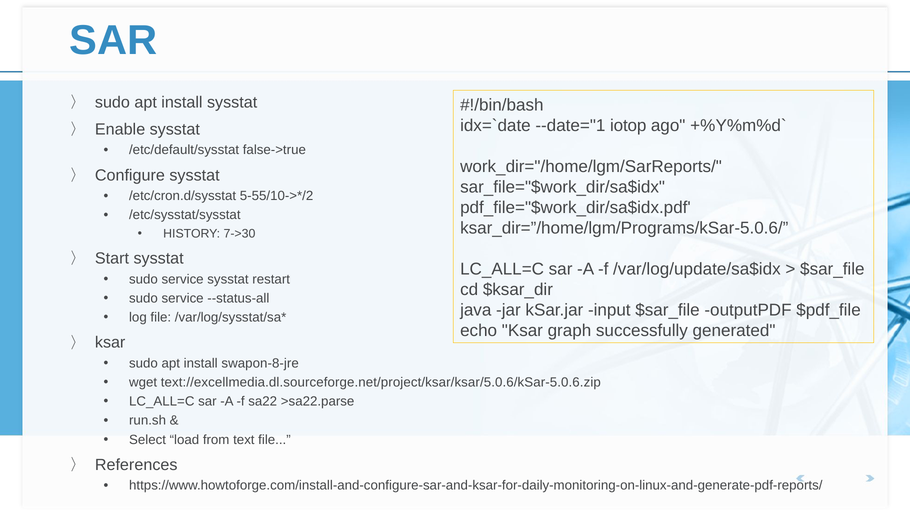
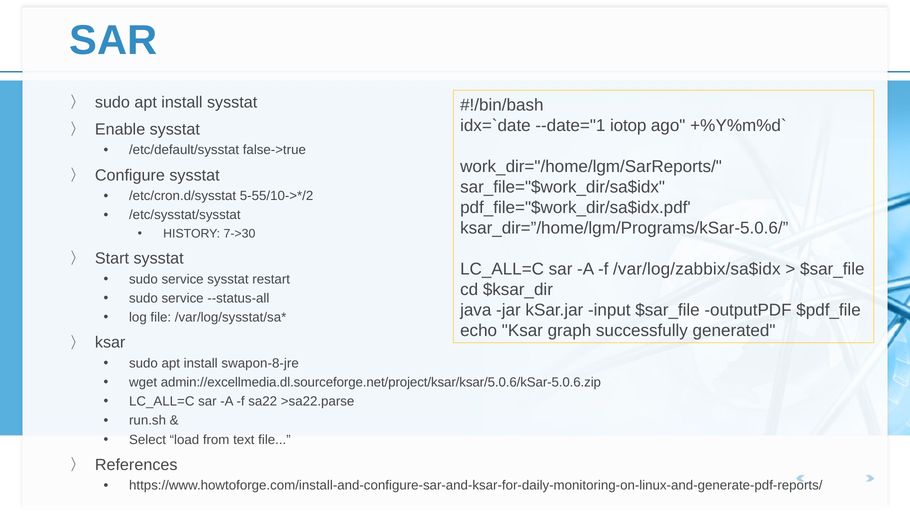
/var/log/update/sa$idx: /var/log/update/sa$idx -> /var/log/zabbix/sa$idx
text://excellmedia.dl.sourceforge.net/project/ksar/ksar/5.0.6/kSar-5.0.6.zip: text://excellmedia.dl.sourceforge.net/project/ksar/ksar/5.0.6/kSar-5.0.6.zip -> admin://excellmedia.dl.sourceforge.net/project/ksar/ksar/5.0.6/kSar-5.0.6.zip
